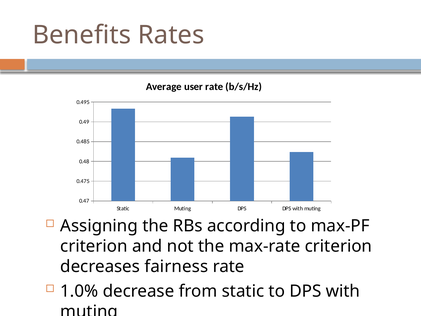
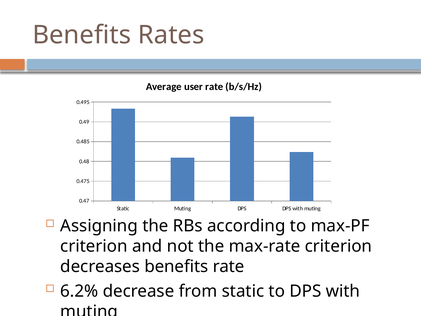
decreases fairness: fairness -> benefits
1.0%: 1.0% -> 6.2%
